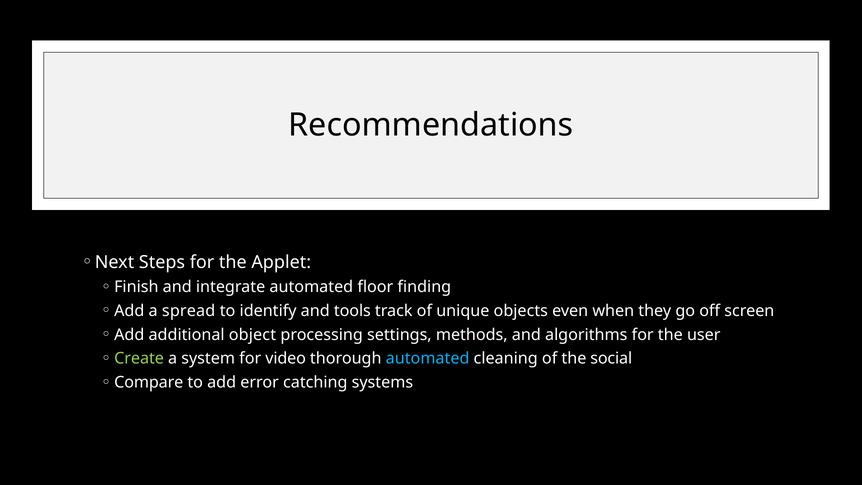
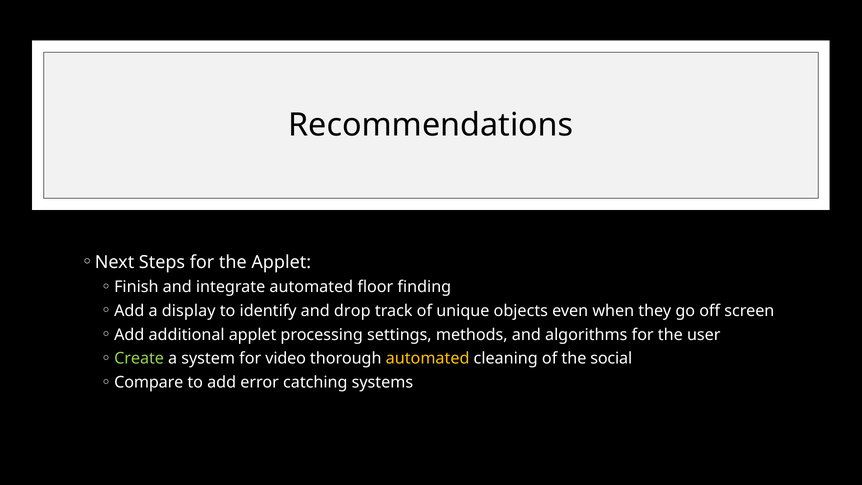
spread: spread -> display
tools: tools -> drop
additional object: object -> applet
automated at (428, 358) colour: light blue -> yellow
